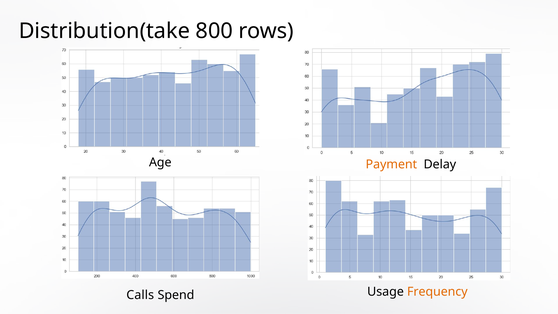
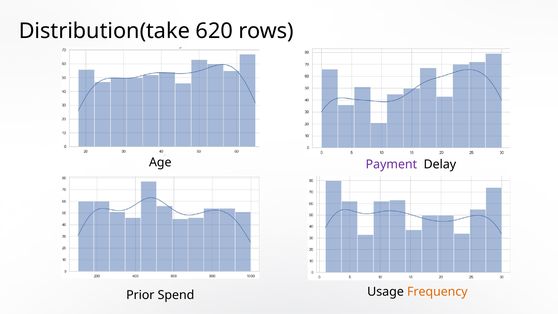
800: 800 -> 620
Payment colour: orange -> purple
Calls: Calls -> Prior
